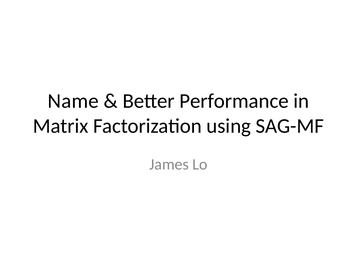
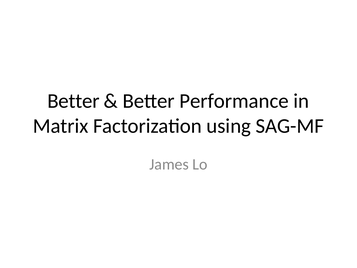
Name at (73, 101): Name -> Better
